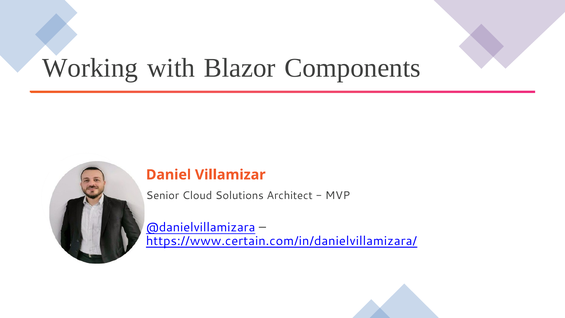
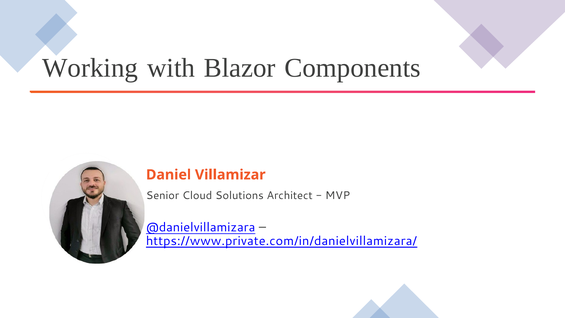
https://www.certain.com/in/danielvillamizara/: https://www.certain.com/in/danielvillamizara/ -> https://www.private.com/in/danielvillamizara/
